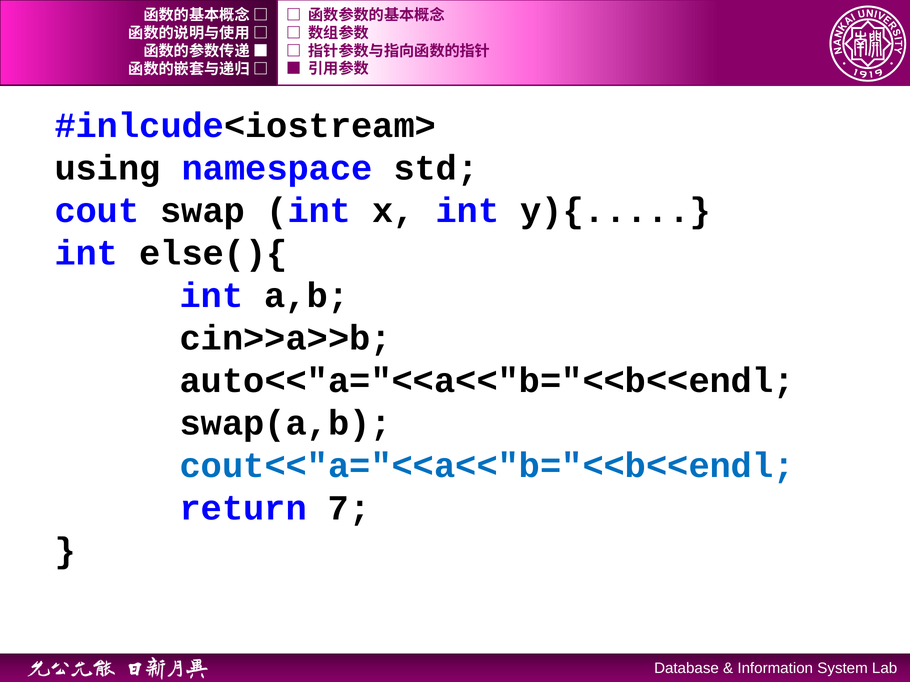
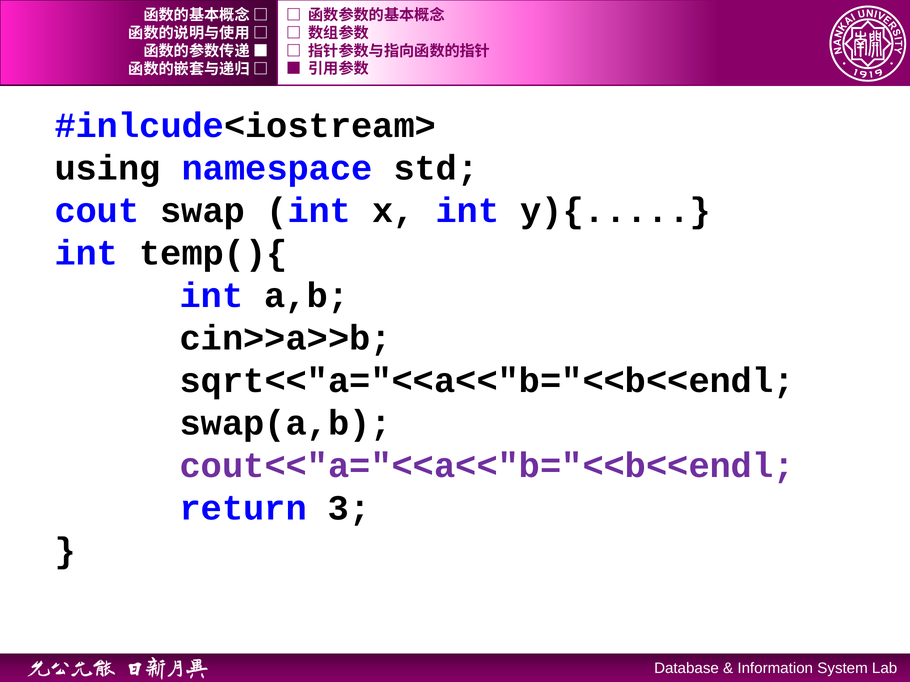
else(){: else(){ -> temp(){
auto<<"a="<<a<<"b="<<b<<endl: auto<<"a="<<a<<"b="<<b<<endl -> sqrt<<"a="<<a<<"b="<<b<<endl
cout<<"a="<<a<<"b="<<b<<endl colour: blue -> purple
7: 7 -> 3
